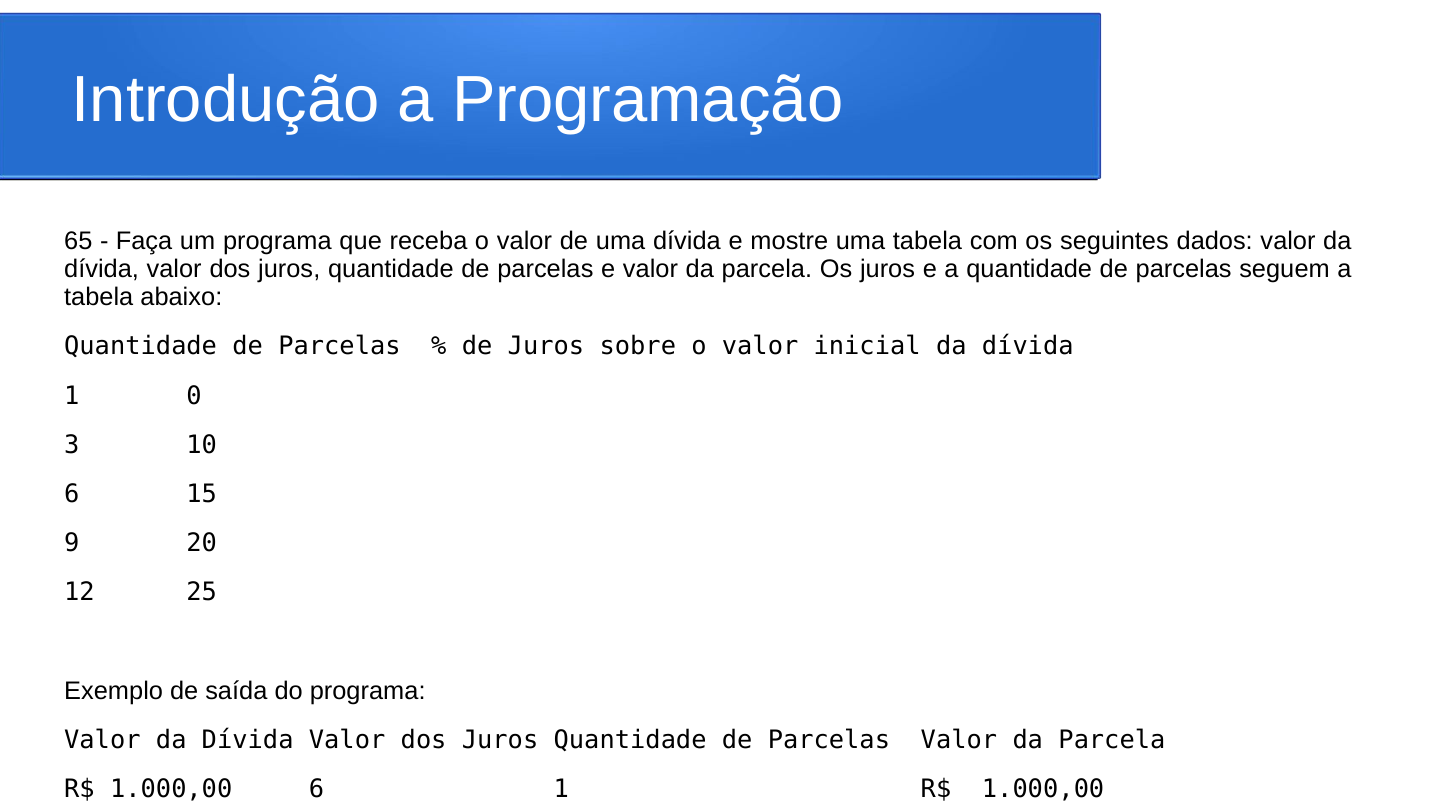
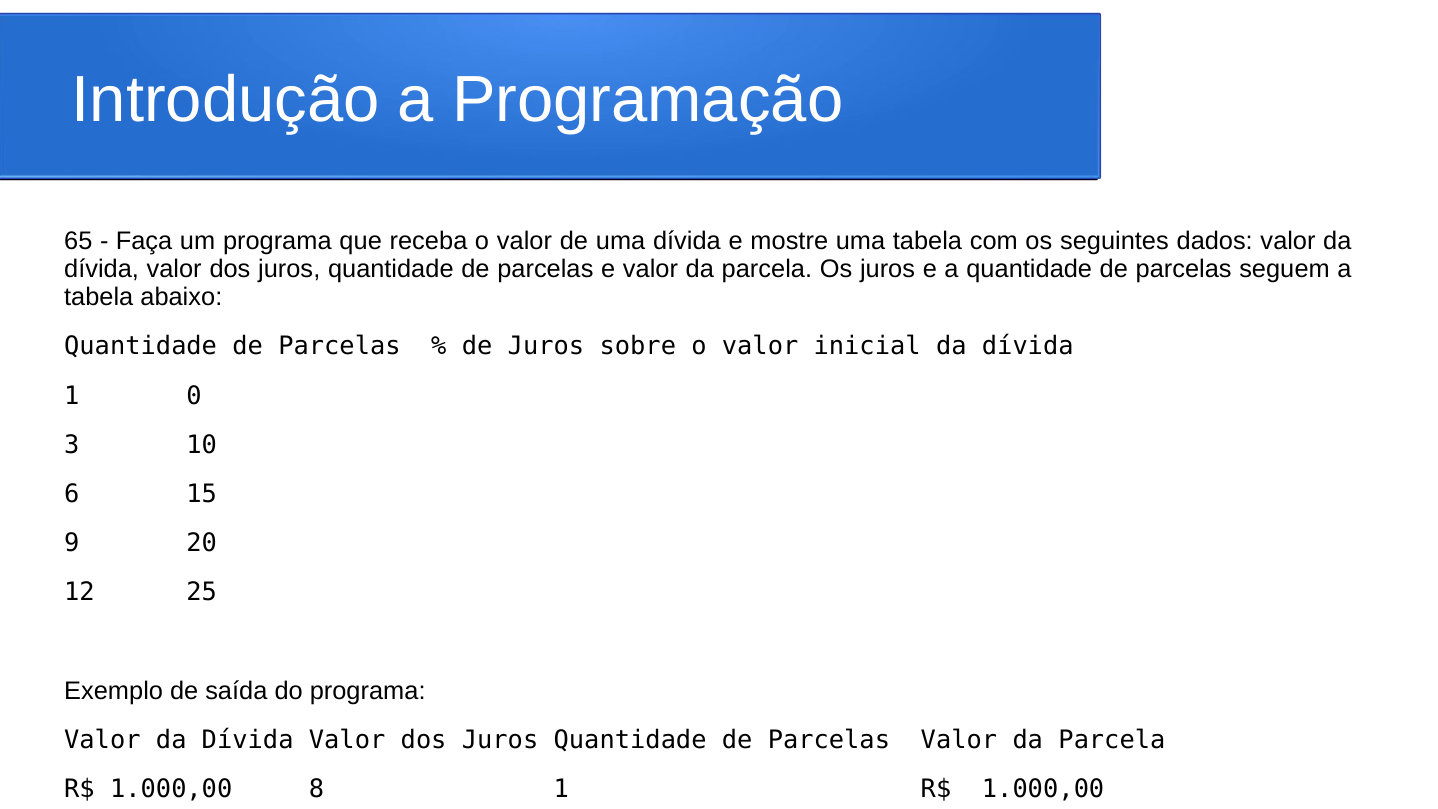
1.000,00 6: 6 -> 8
